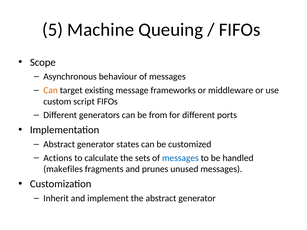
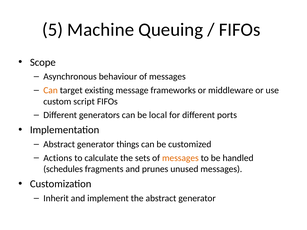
from: from -> local
states: states -> things
messages at (180, 158) colour: blue -> orange
makefiles: makefiles -> schedules
